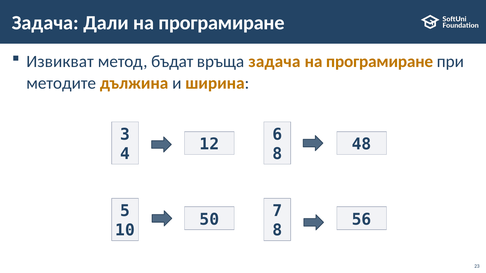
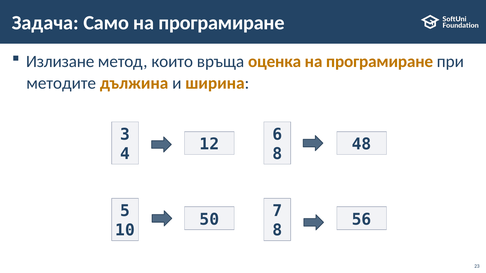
Дали: Дали -> Само
Извикват: Извикват -> Излизане
бъдат: бъдат -> които
връща задача: задача -> оценка
